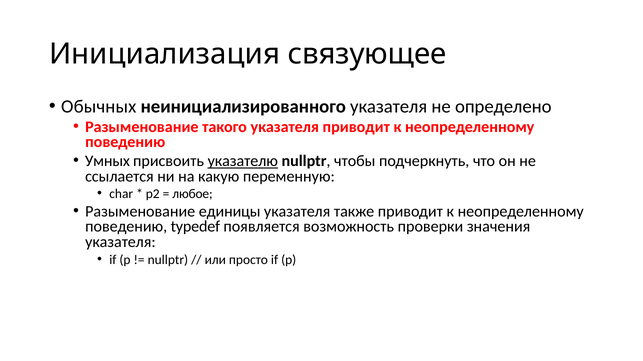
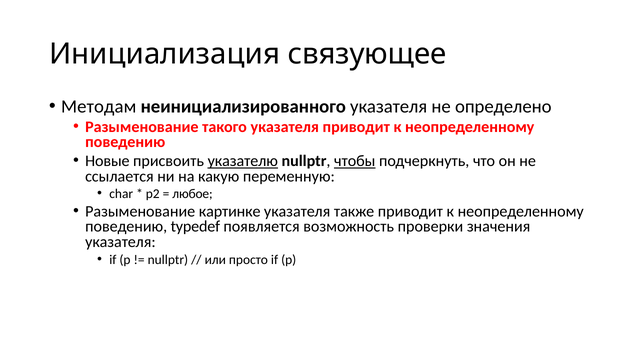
Обычных: Обычных -> Методам
Умных: Умных -> Новые
чтобы underline: none -> present
единицы: единицы -> картинке
